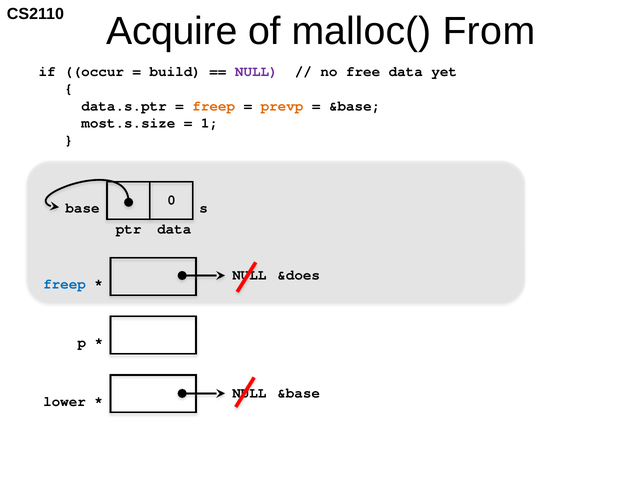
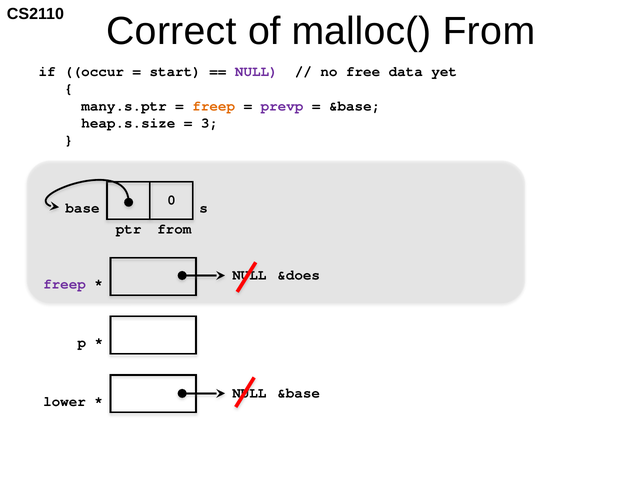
Acquire: Acquire -> Correct
build: build -> start
data.s.ptr: data.s.ptr -> many.s.ptr
prevp colour: orange -> purple
most.s.size: most.s.size -> heap.s.size
1: 1 -> 3
ptr data: data -> from
freep at (65, 284) colour: blue -> purple
